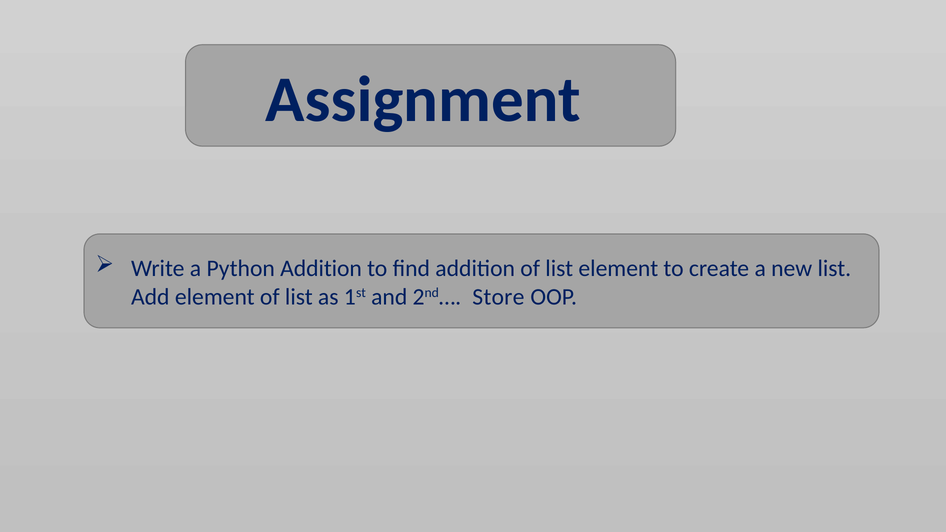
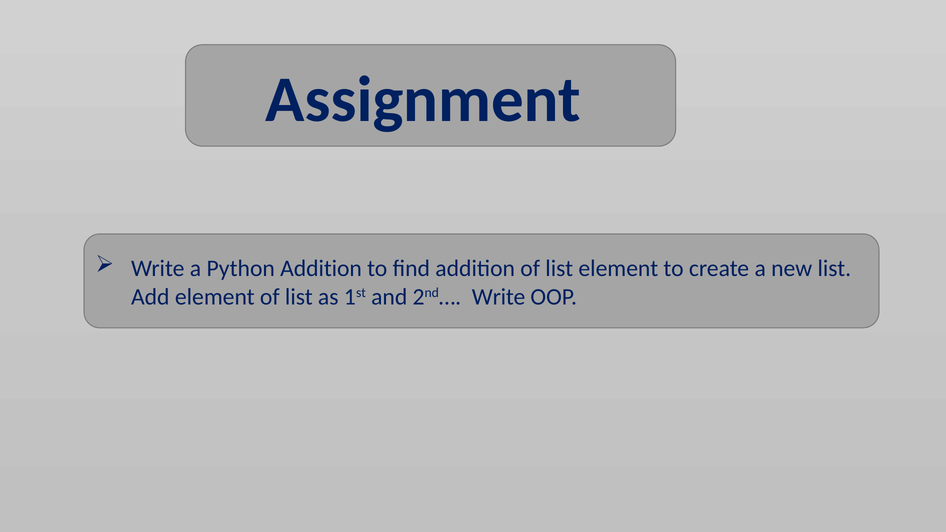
2nd… Store: Store -> Write
